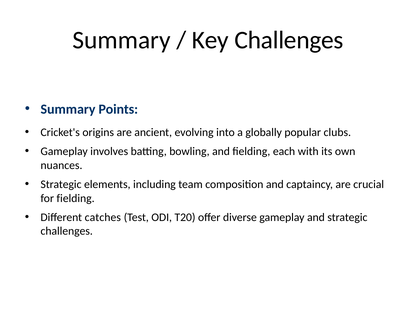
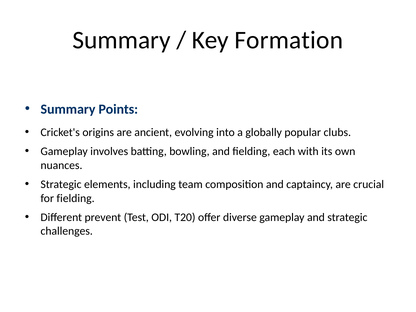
Key Challenges: Challenges -> Formation
catches: catches -> prevent
